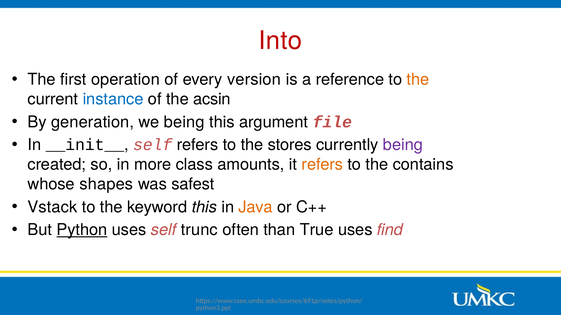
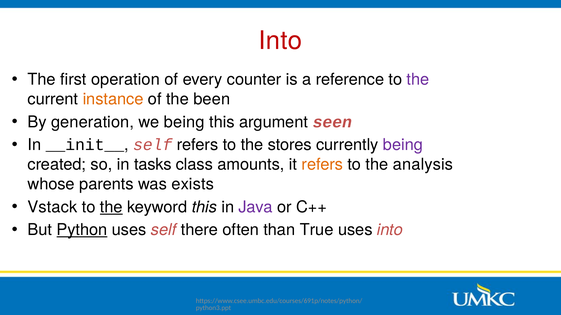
version: version -> counter
the at (418, 80) colour: orange -> purple
instance colour: blue -> orange
acsin: acsin -> been
file: file -> seen
more: more -> tasks
contains: contains -> analysis
shapes: shapes -> parents
safest: safest -> exists
the at (111, 207) underline: none -> present
Java colour: orange -> purple
trunc: trunc -> there
uses find: find -> into
